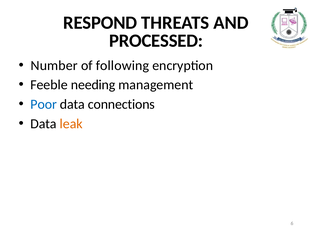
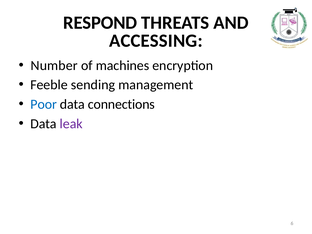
PROCESSED: PROCESSED -> ACCESSING
following: following -> machines
needing: needing -> sending
leak colour: orange -> purple
